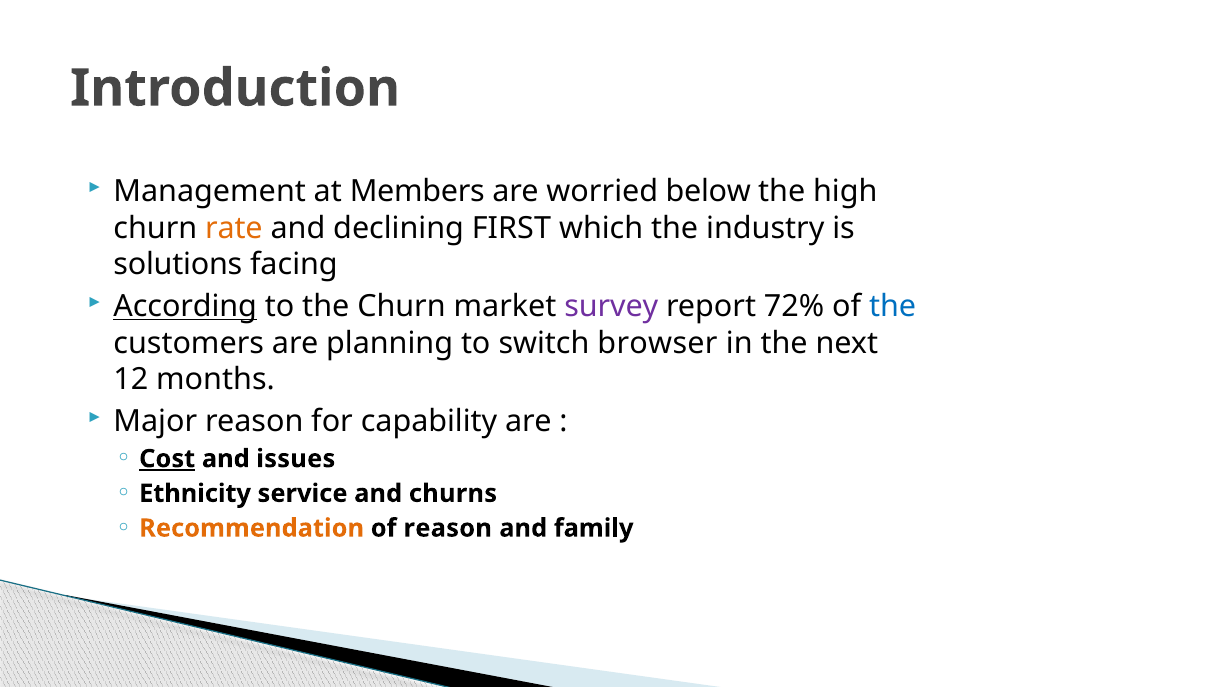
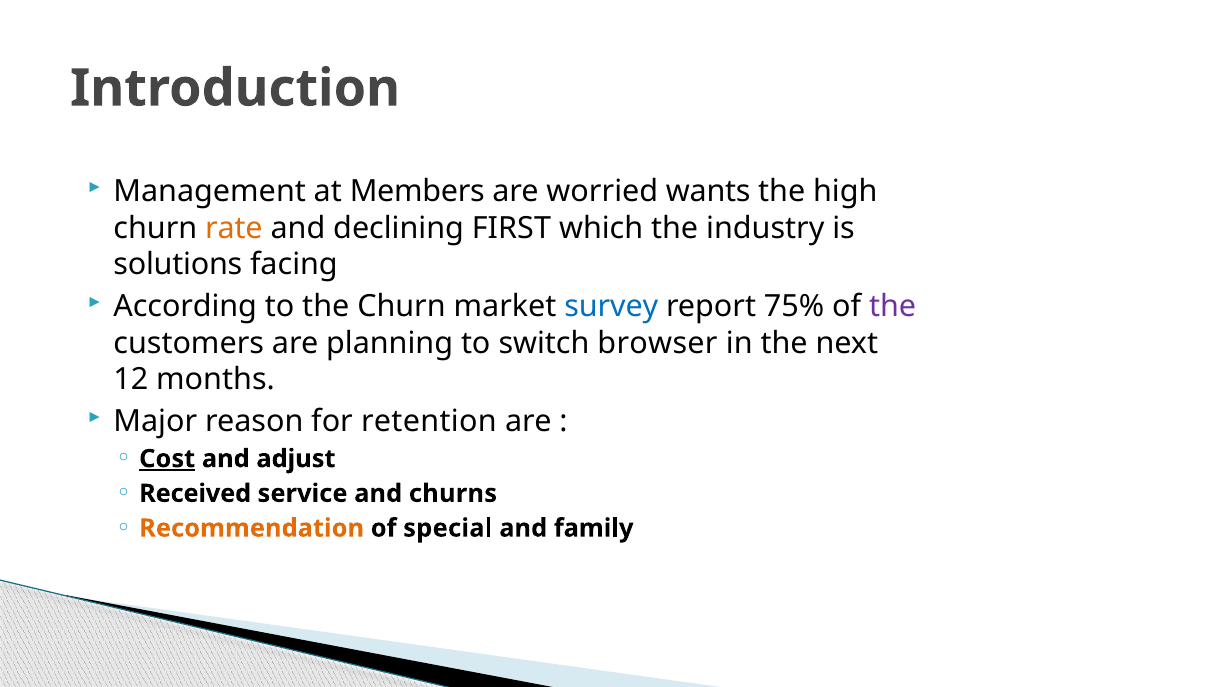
below: below -> wants
According underline: present -> none
survey colour: purple -> blue
72%: 72% -> 75%
the at (893, 306) colour: blue -> purple
capability: capability -> retention
issues: issues -> adjust
Ethnicity: Ethnicity -> Received
of reason: reason -> special
